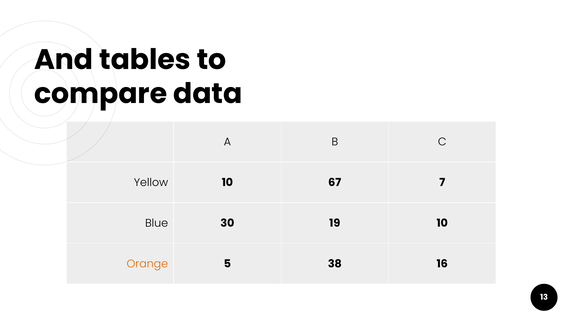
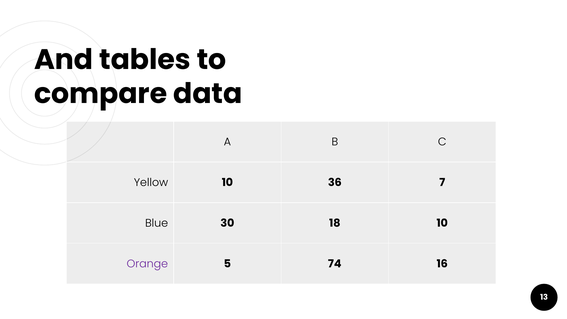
67: 67 -> 36
19: 19 -> 18
Orange colour: orange -> purple
38: 38 -> 74
